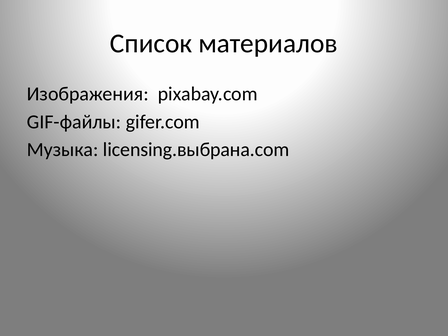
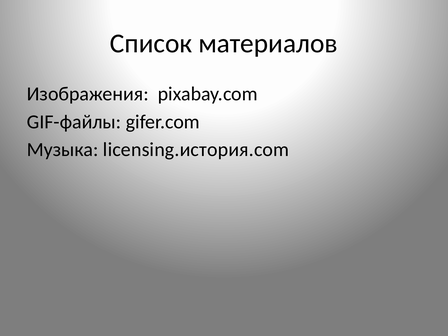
licensing.выбрана.com: licensing.выбрана.com -> licensing.история.com
